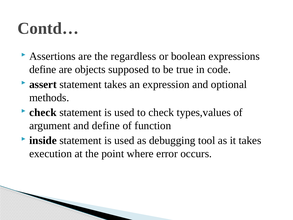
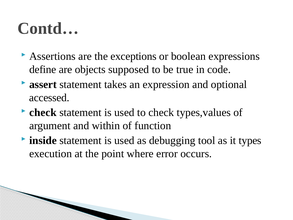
regardless: regardless -> exceptions
methods: methods -> accessed
and define: define -> within
it takes: takes -> types
